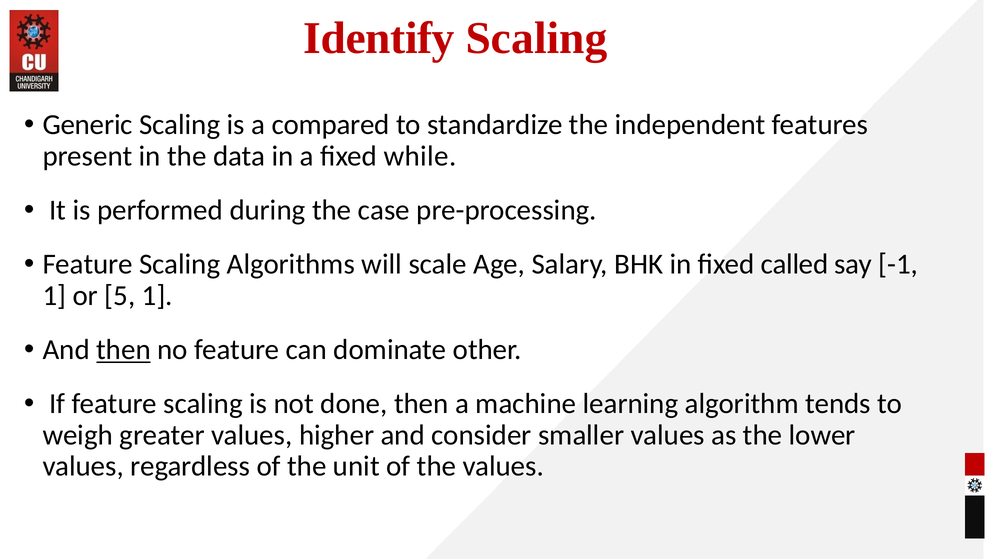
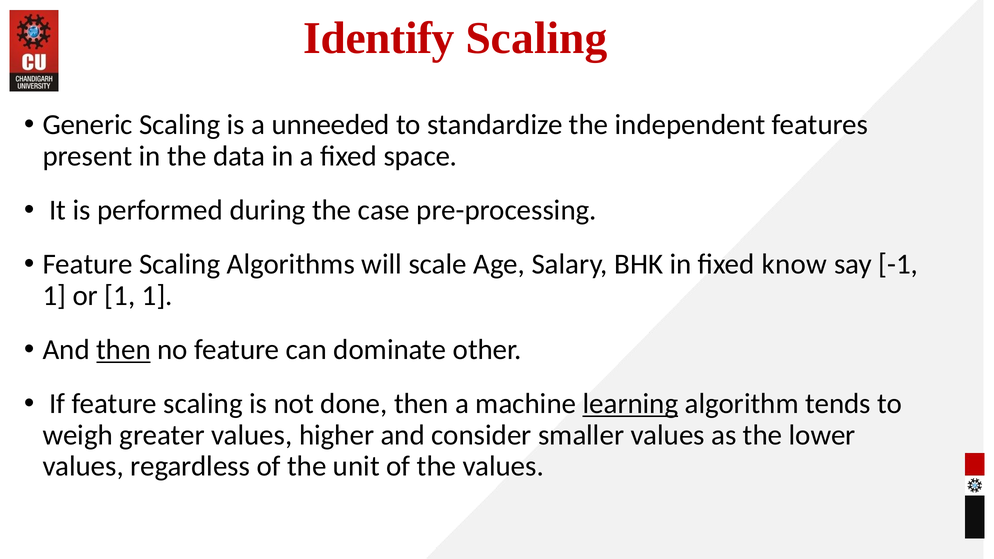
compared: compared -> unneeded
while: while -> space
called: called -> know
or 5: 5 -> 1
learning underline: none -> present
